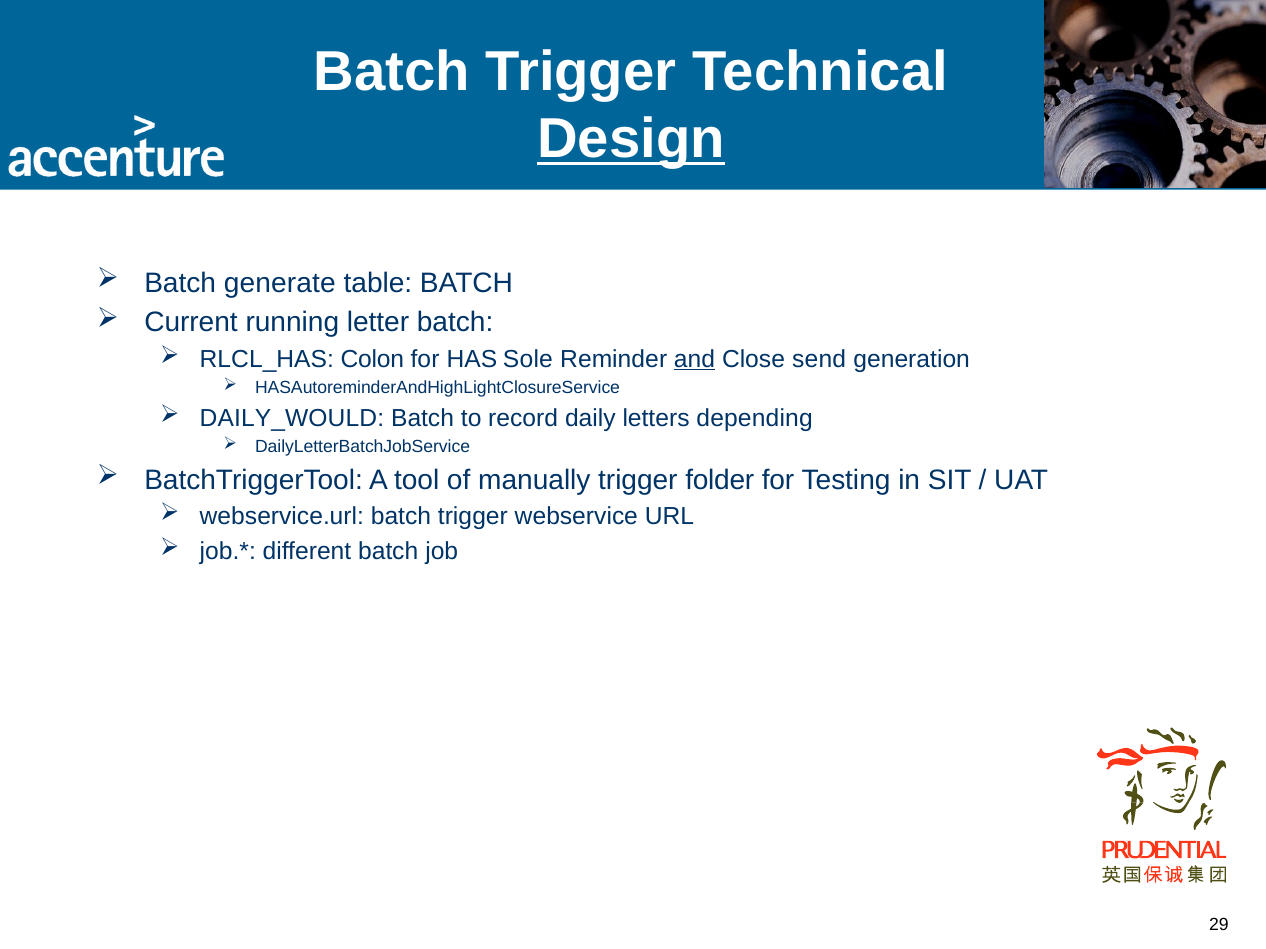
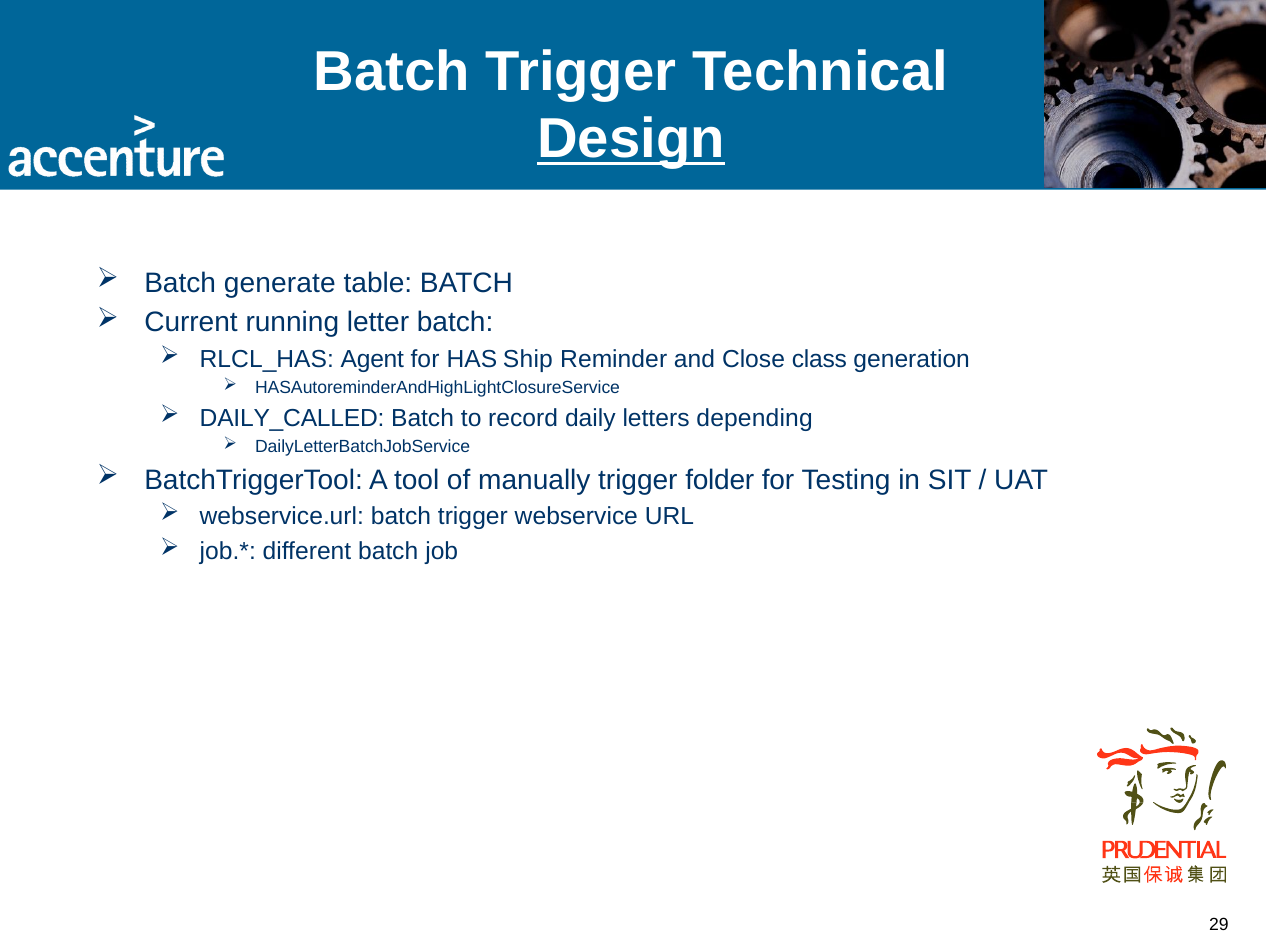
Colon: Colon -> Agent
Sole: Sole -> Ship
and underline: present -> none
send: send -> class
DAILY_WOULD: DAILY_WOULD -> DAILY_CALLED
